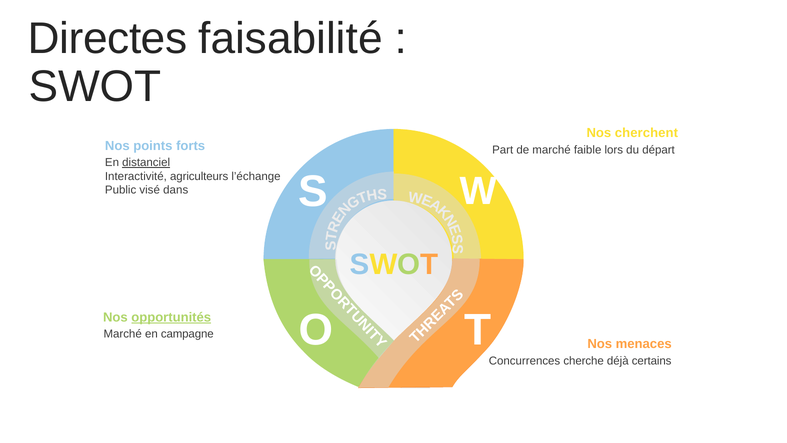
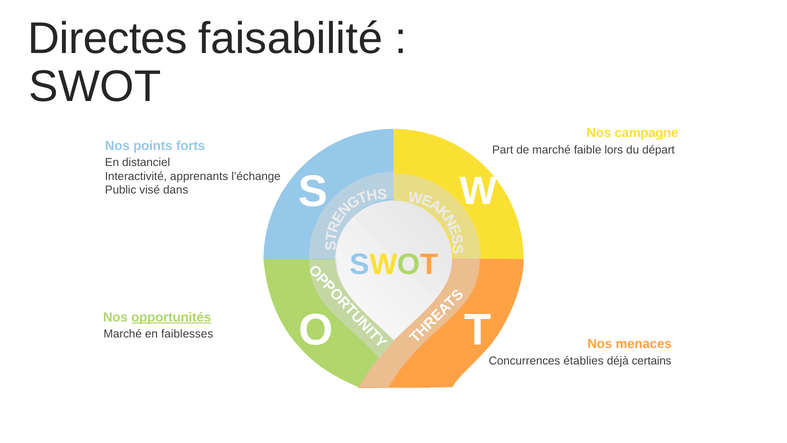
cherchent: cherchent -> campagne
distanciel underline: present -> none
agriculteurs: agriculteurs -> apprenants
campagne: campagne -> faiblesses
cherche: cherche -> établies
